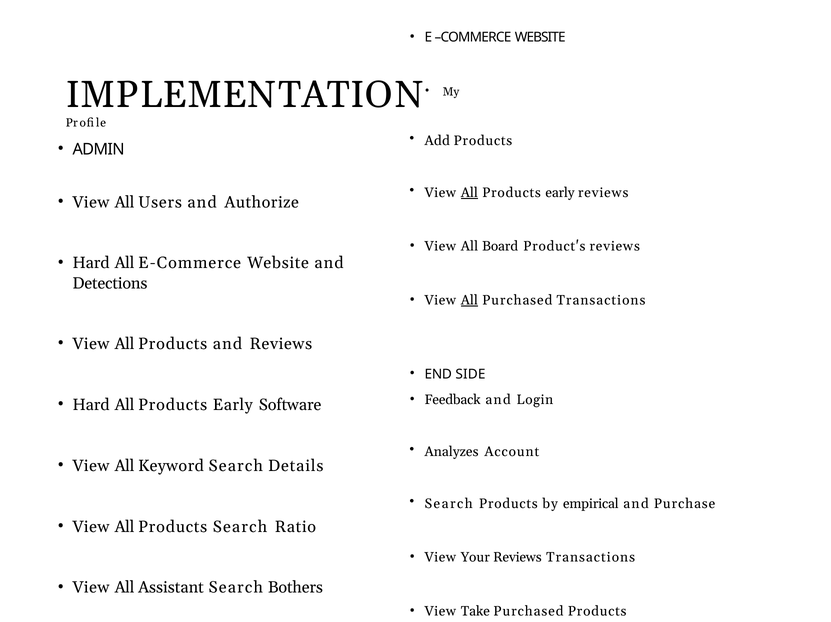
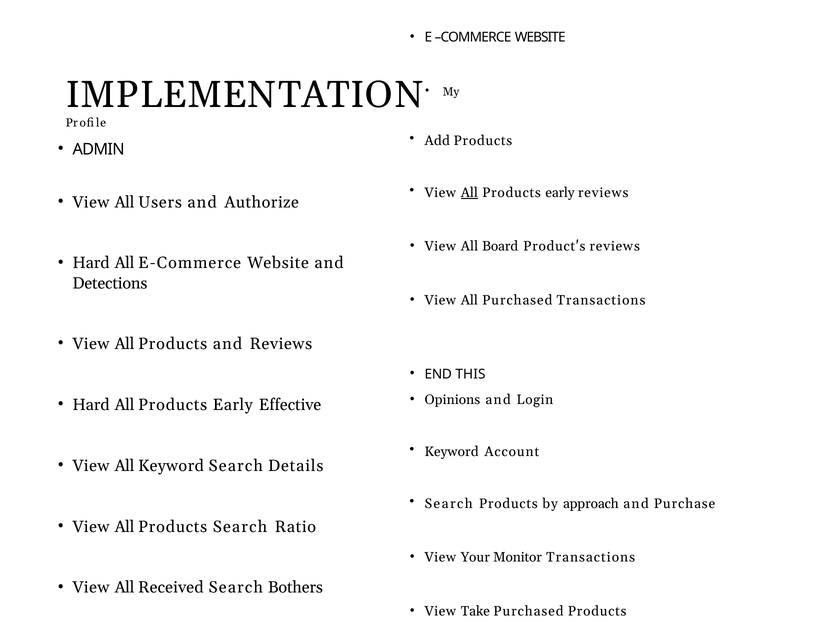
All at (469, 301) underline: present -> none
SIDE: SIDE -> THIS
Feedback: Feedback -> Opinions
Software: Software -> Effective
Analyzes at (452, 452): Analyzes -> Keyword
empirical: empirical -> approach
Your Reviews: Reviews -> Monitor
Assistant: Assistant -> Received
